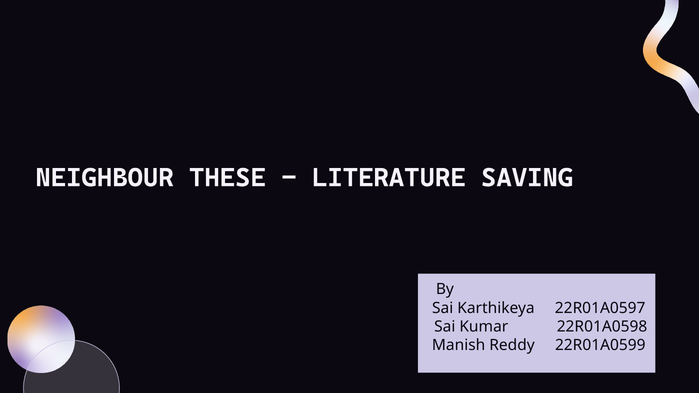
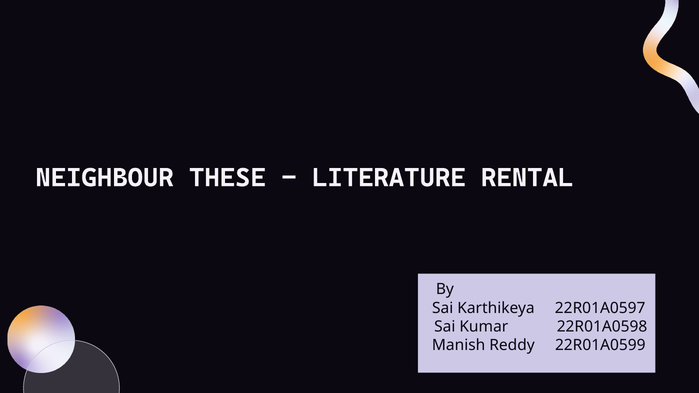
SAVING: SAVING -> RENTAL
